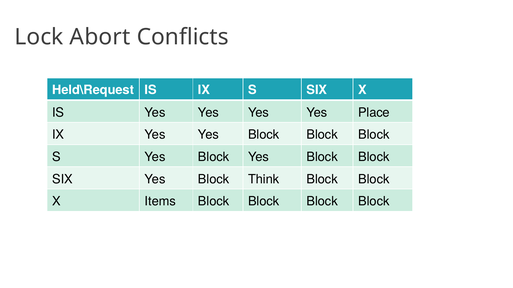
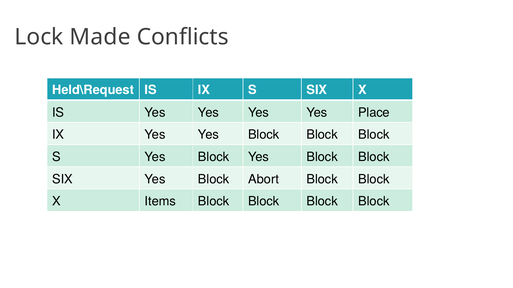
Abort: Abort -> Made
Think: Think -> Abort
